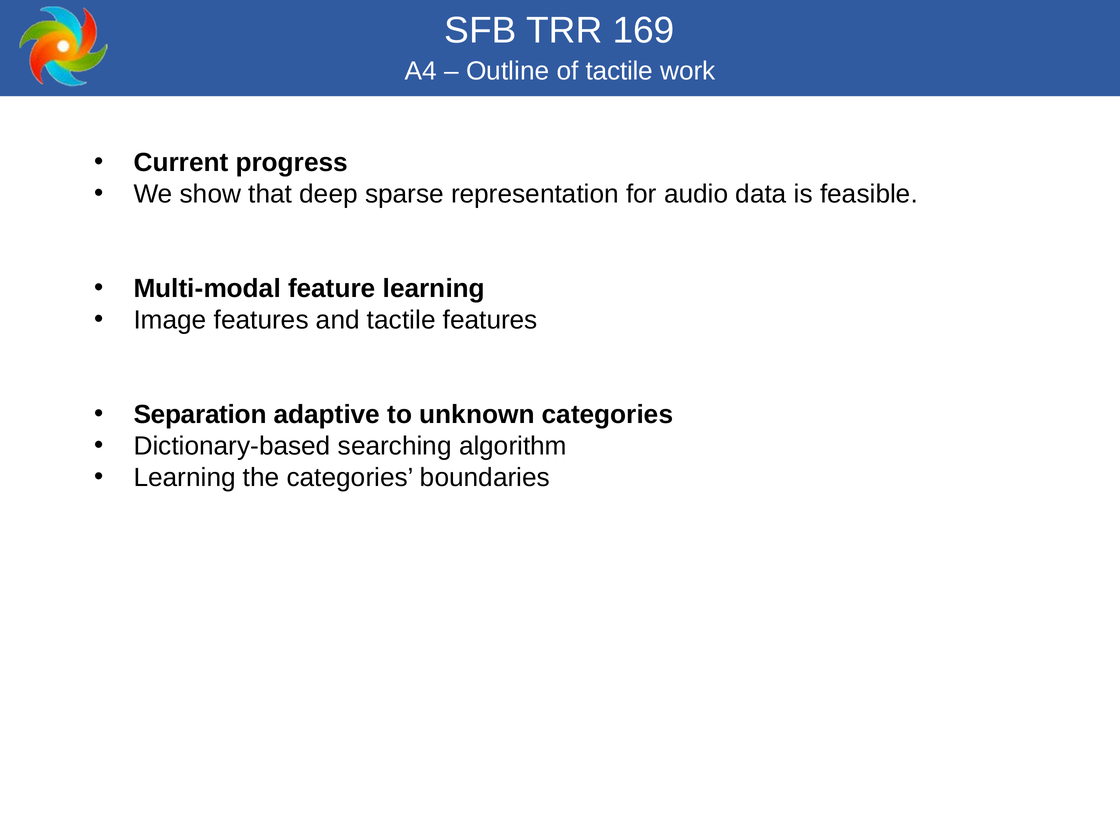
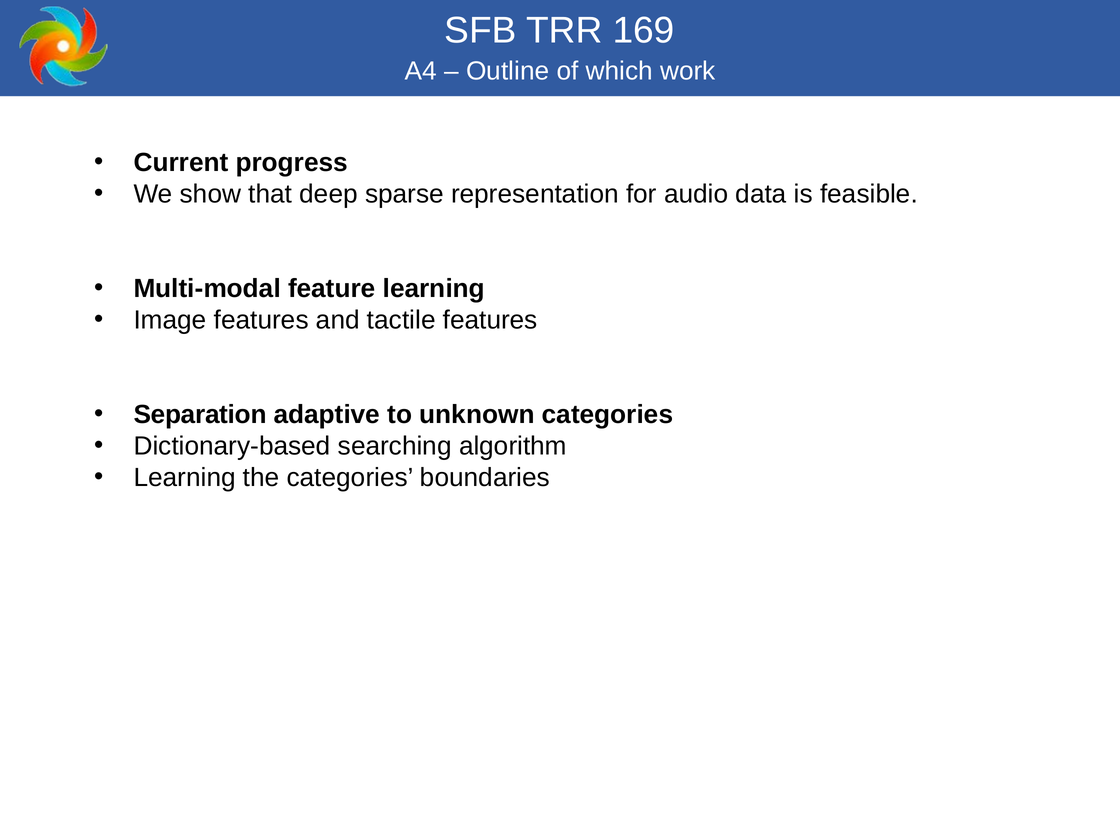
of tactile: tactile -> which
